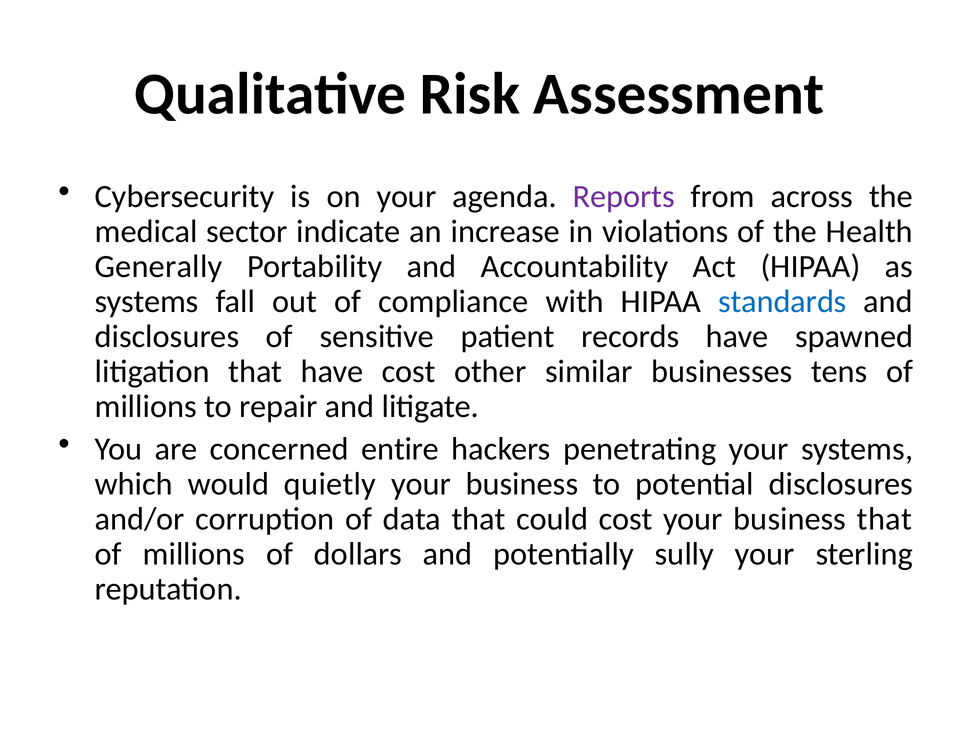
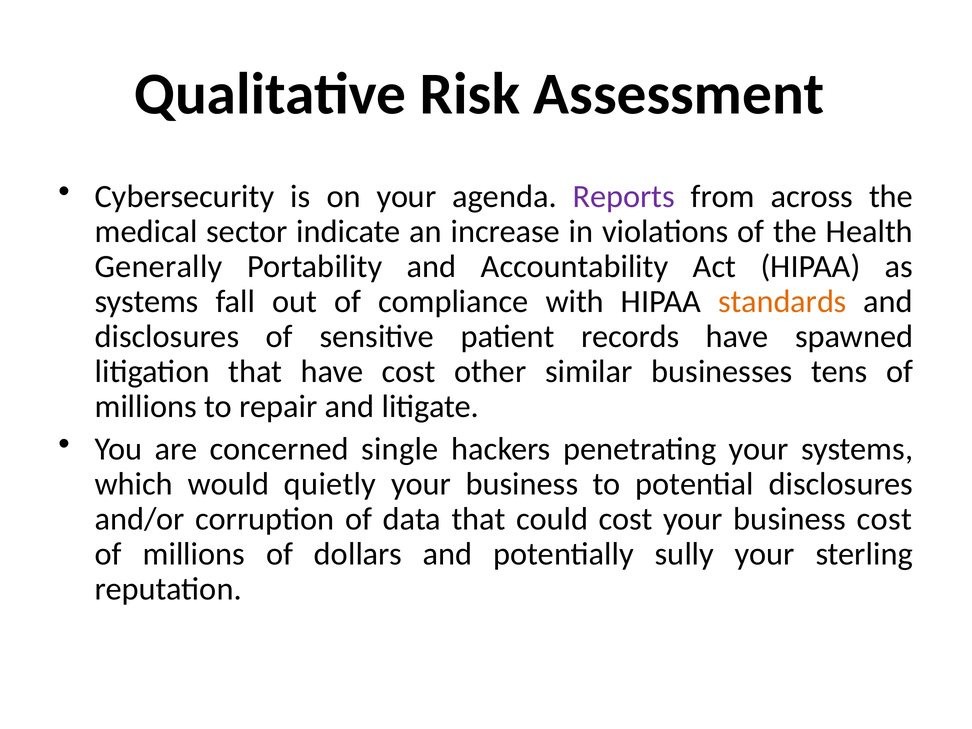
standards colour: blue -> orange
entire: entire -> single
business that: that -> cost
